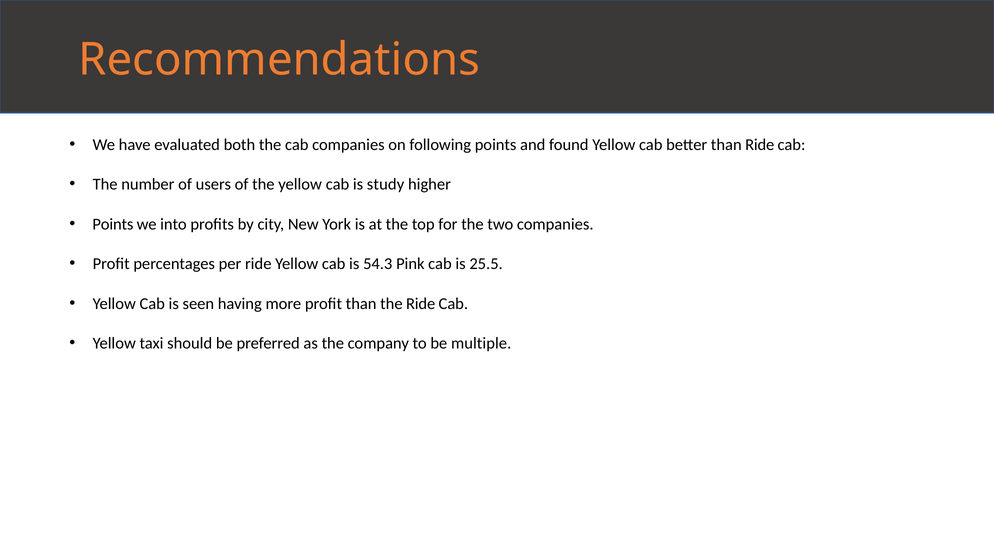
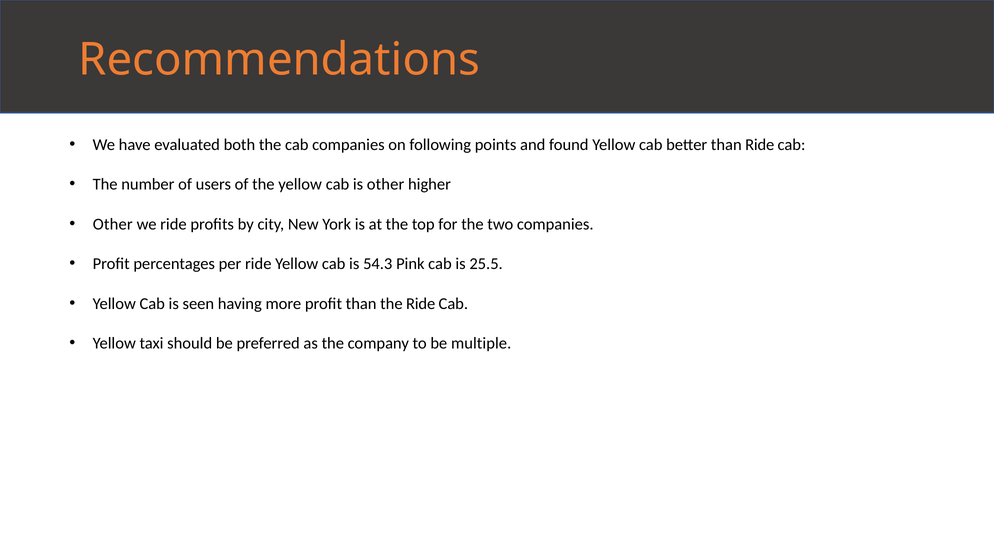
is study: study -> other
Points at (113, 224): Points -> Other
we into: into -> ride
